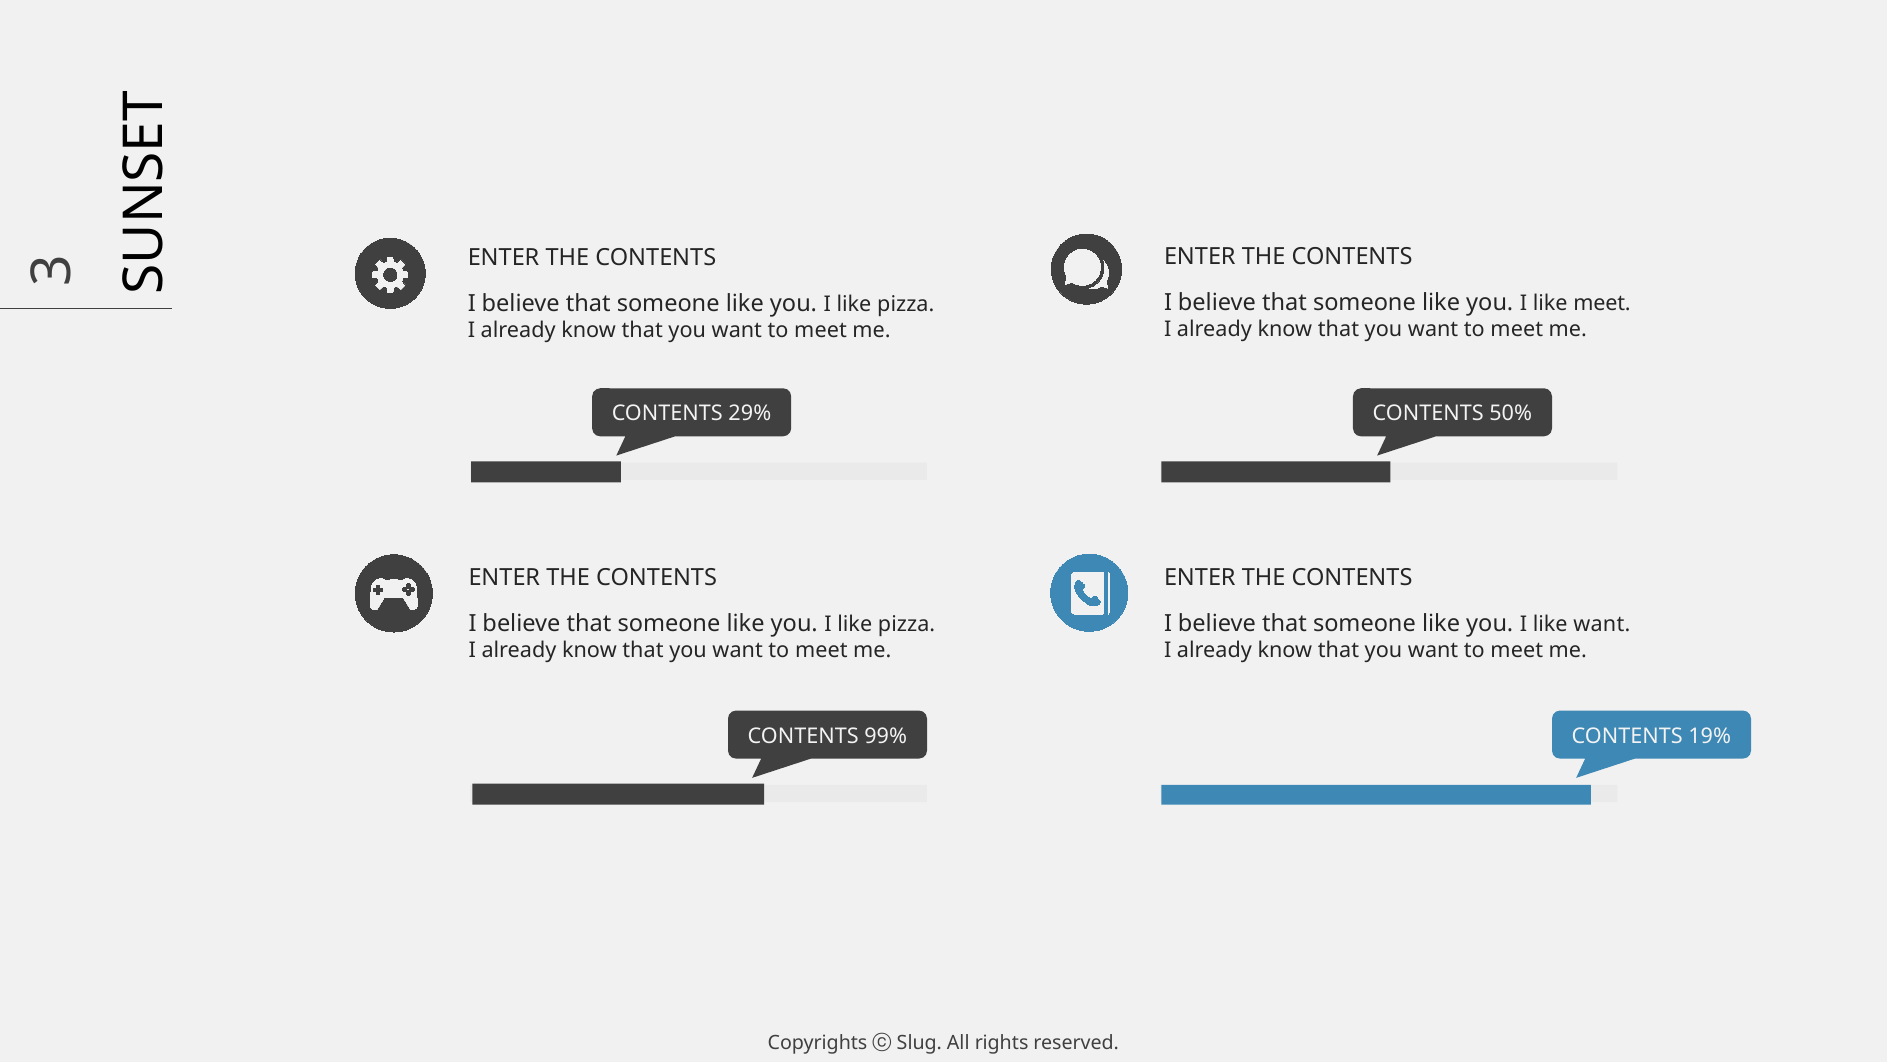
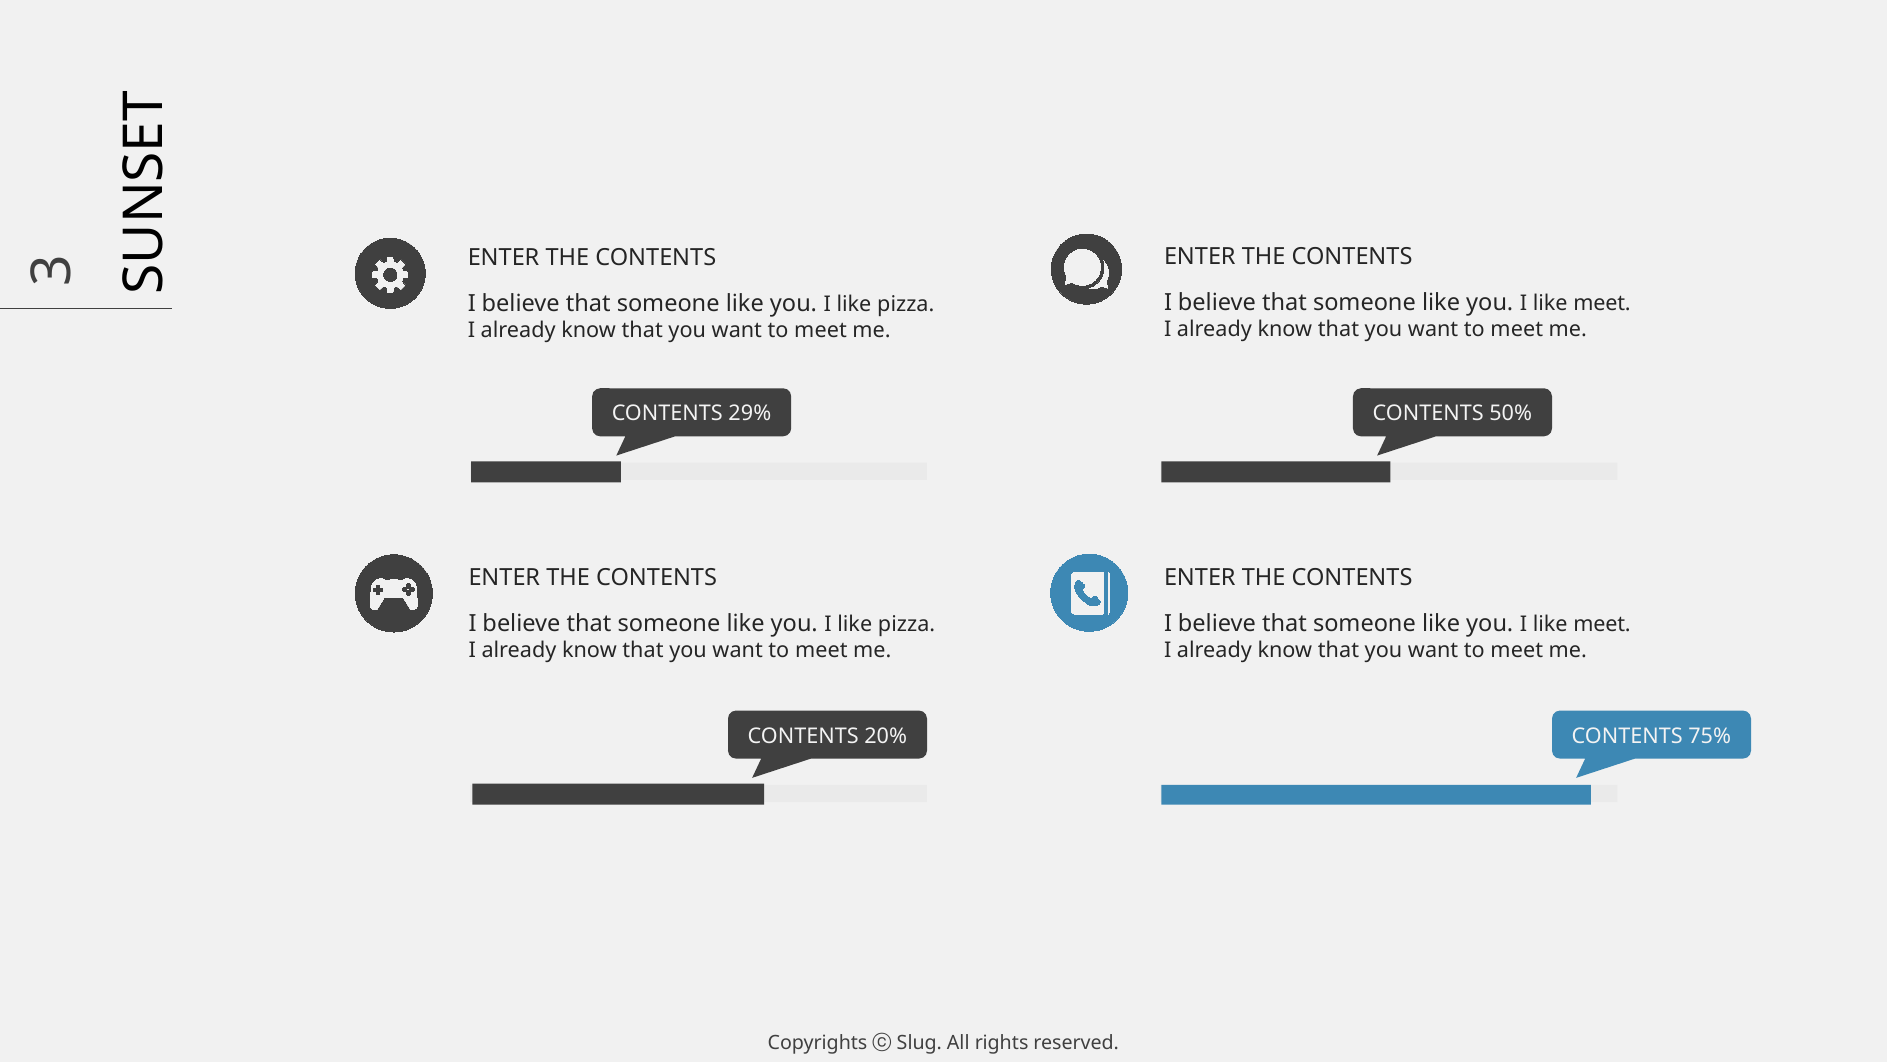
want at (1602, 624): want -> meet
99%: 99% -> 20%
19%: 19% -> 75%
